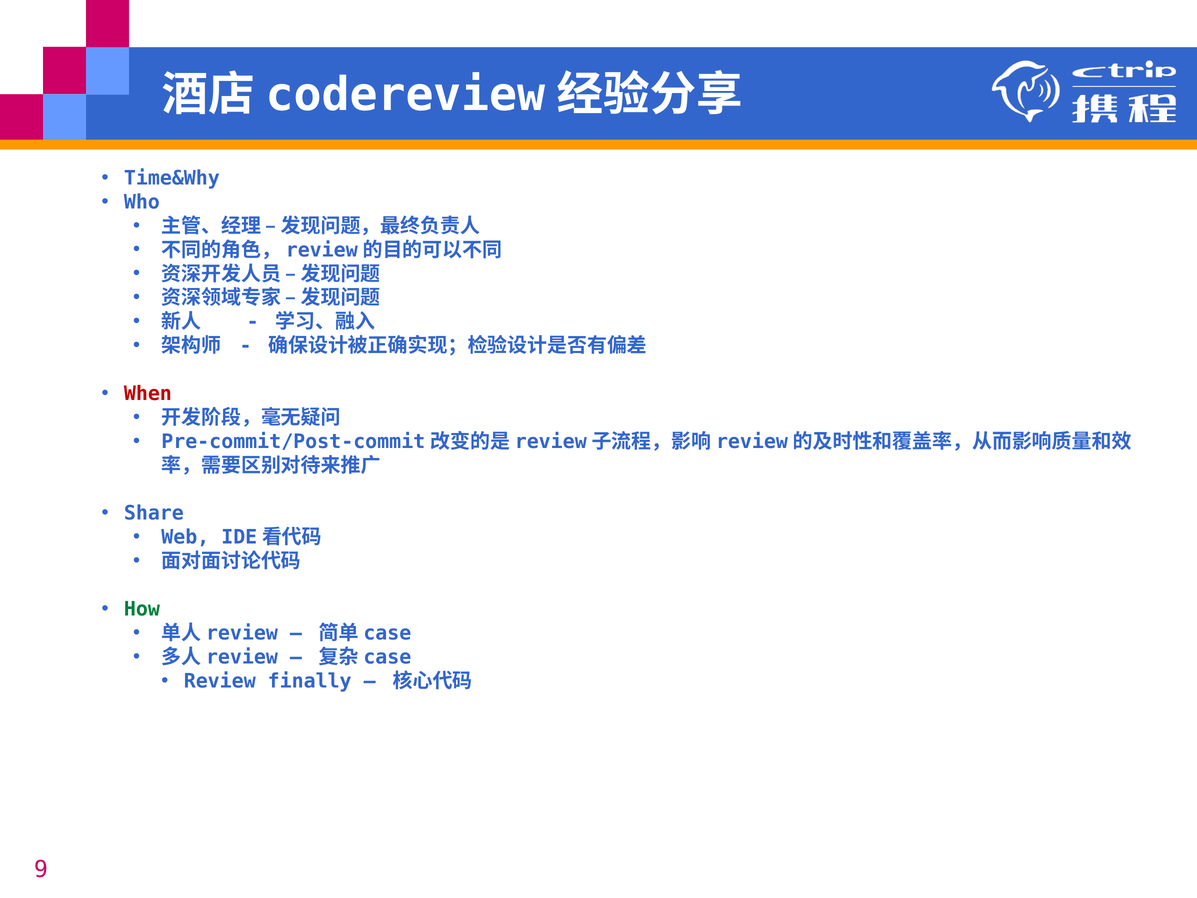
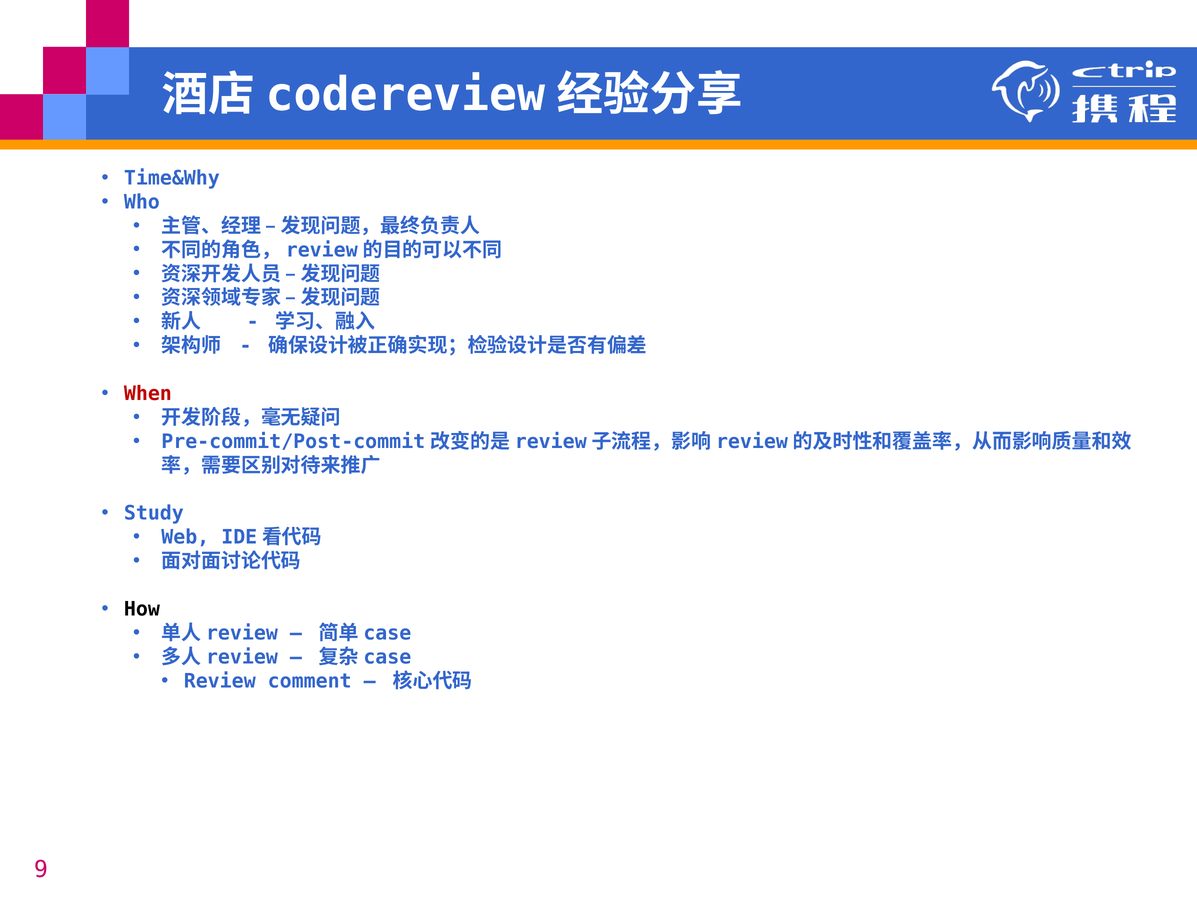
Share: Share -> Study
How colour: green -> black
finally: finally -> comment
